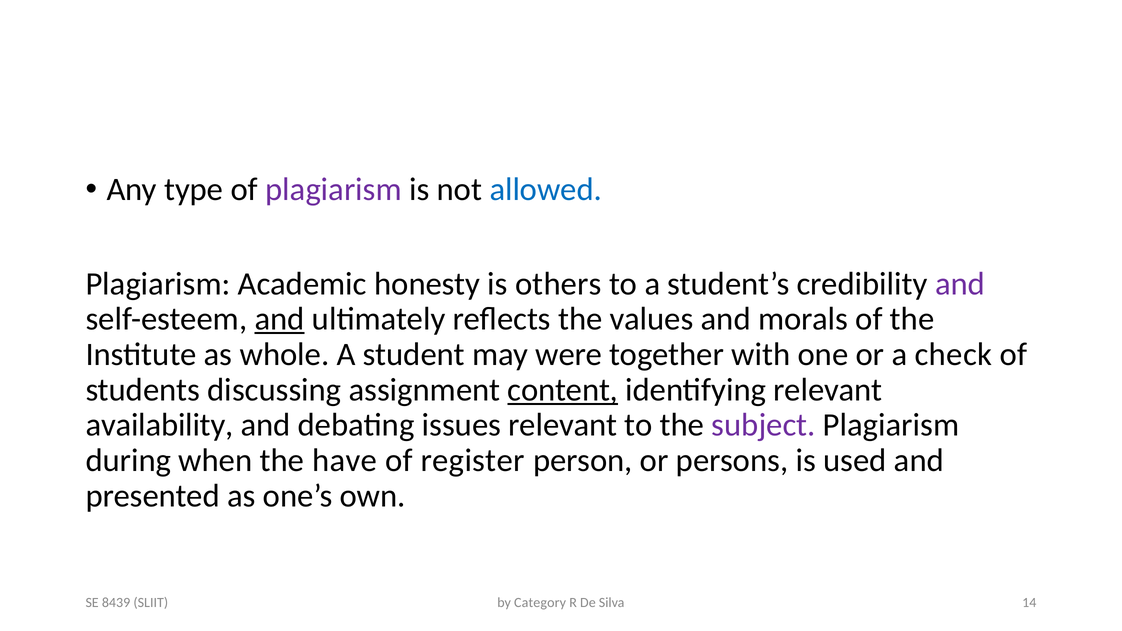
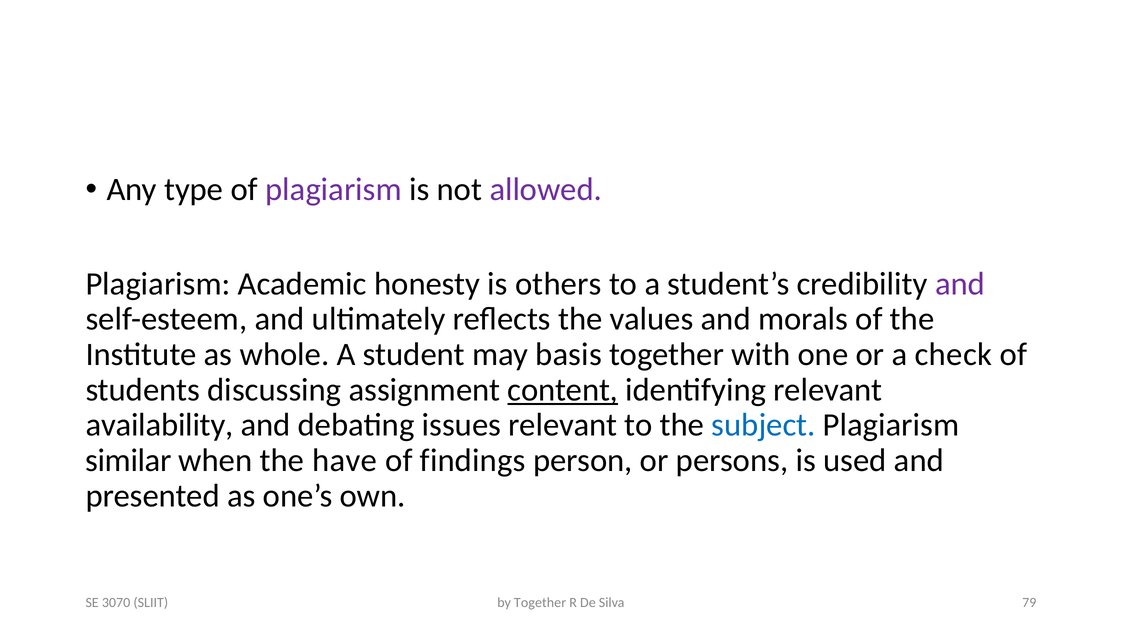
allowed colour: blue -> purple
and at (280, 319) underline: present -> none
were: were -> basis
subject colour: purple -> blue
during: during -> similar
register: register -> findings
by Category: Category -> Together
14: 14 -> 79
8439: 8439 -> 3070
